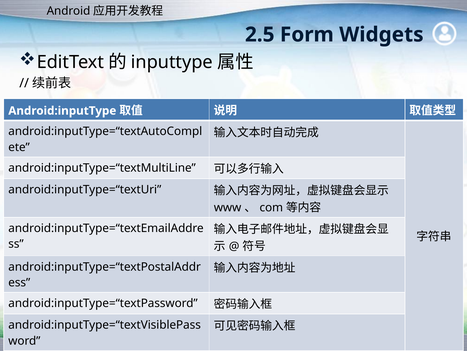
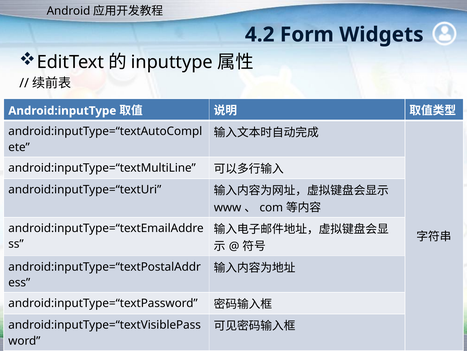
2.5: 2.5 -> 4.2
